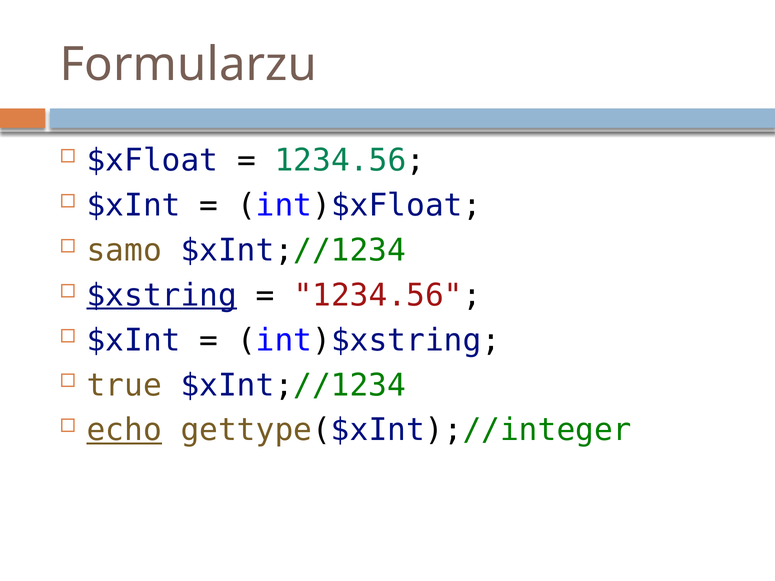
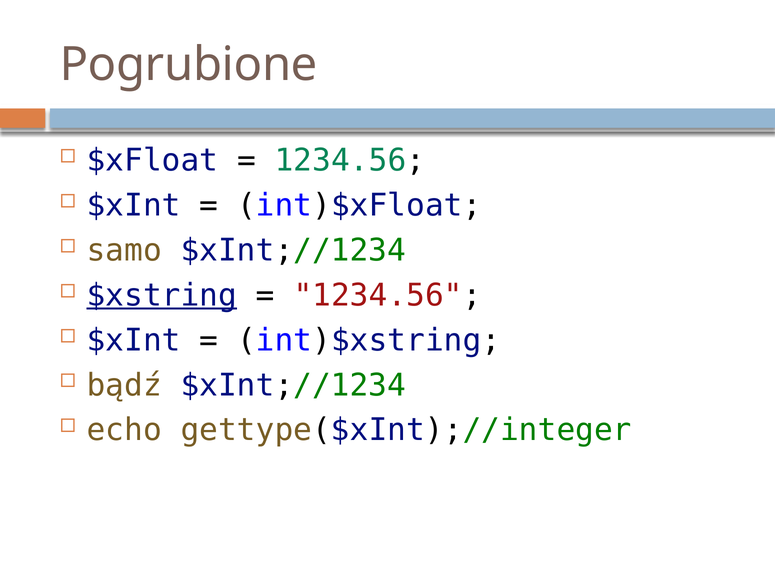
Formularzu: Formularzu -> Pogrubione
true: true -> bądź
echo underline: present -> none
